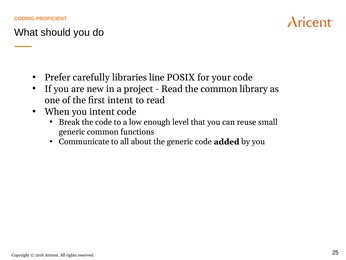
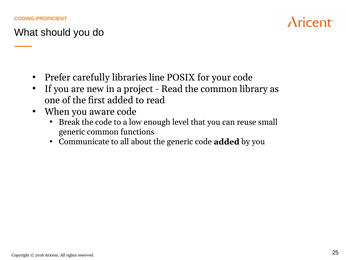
first intent: intent -> added
you intent: intent -> aware
